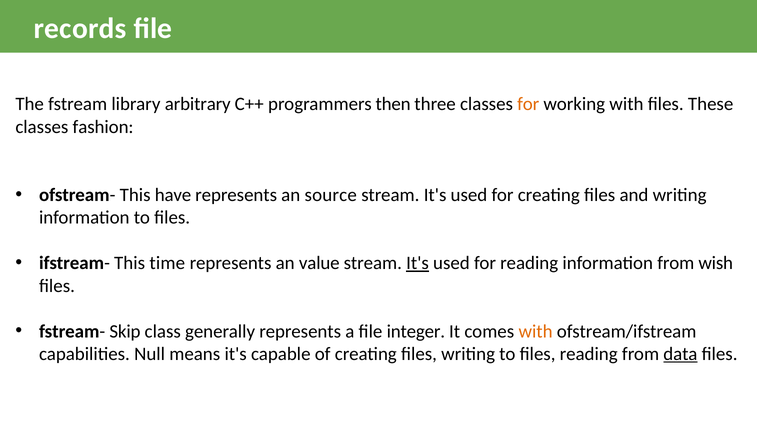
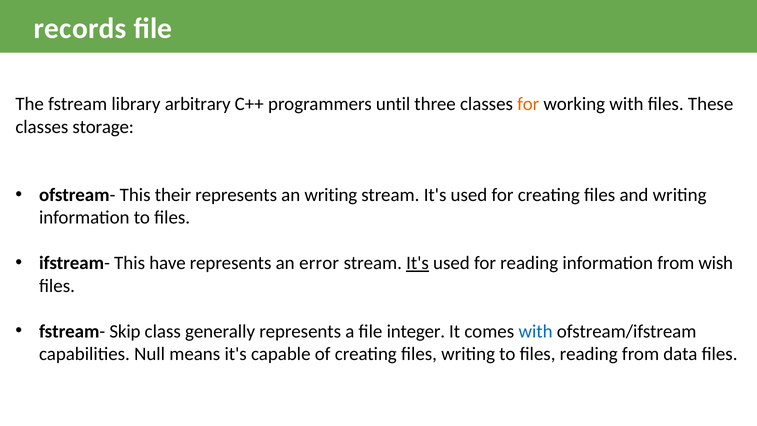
then: then -> until
fashion: fashion -> storage
have: have -> their
an source: source -> writing
time: time -> have
value: value -> error
with at (536, 331) colour: orange -> blue
data underline: present -> none
